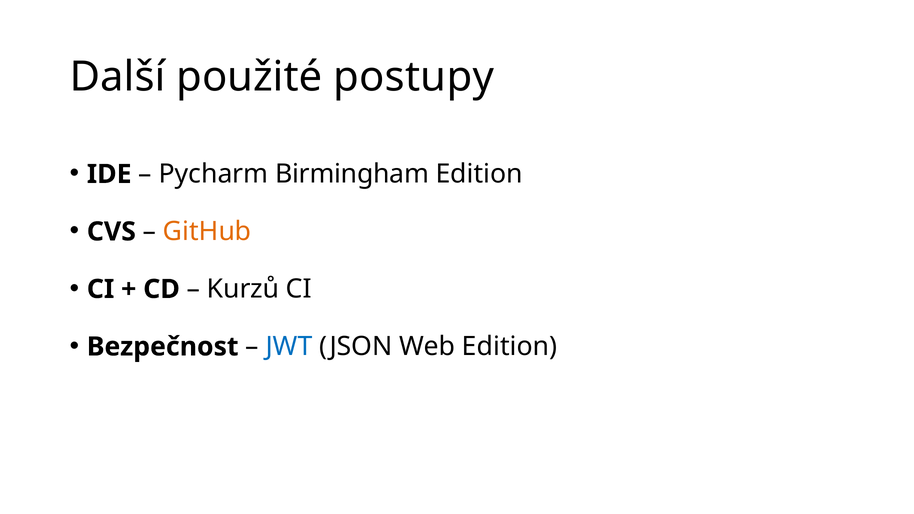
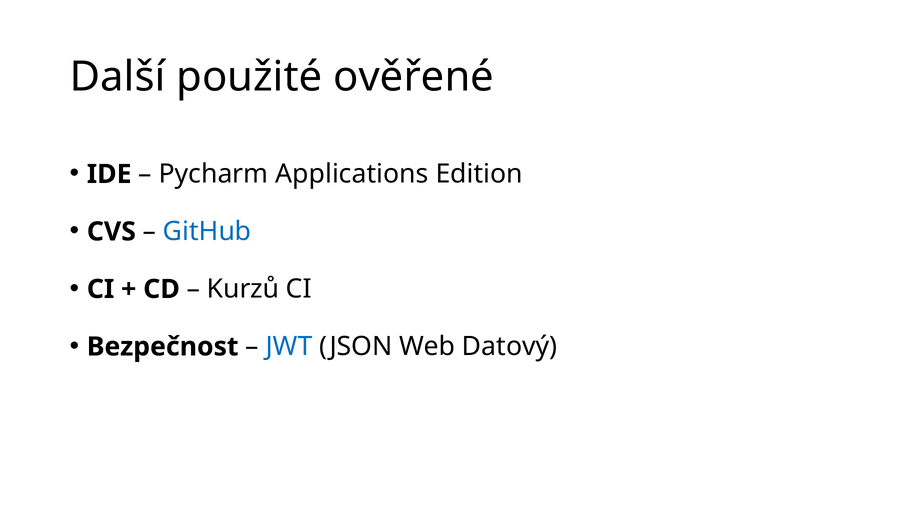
postupy: postupy -> ověřené
Birmingham: Birmingham -> Applications
GitHub colour: orange -> blue
Web Edition: Edition -> Datový
